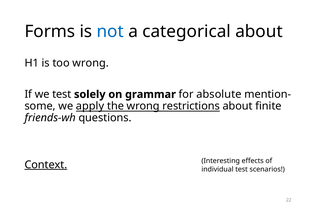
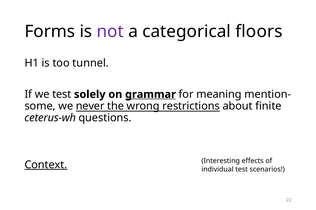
not colour: blue -> purple
categorical about: about -> floors
too wrong: wrong -> tunnel
grammar underline: none -> present
absolute: absolute -> meaning
apply: apply -> never
friends-wh: friends-wh -> ceterus-wh
